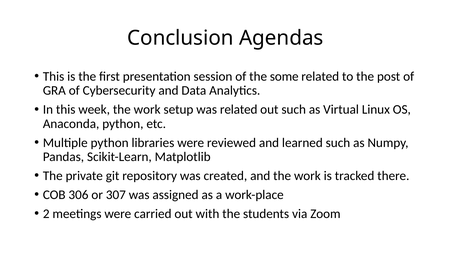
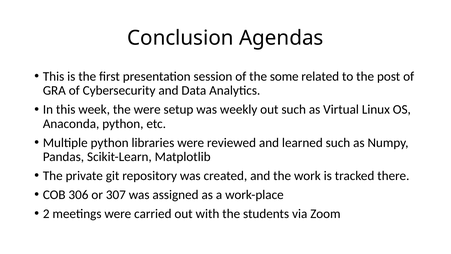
week the work: work -> were
was related: related -> weekly
